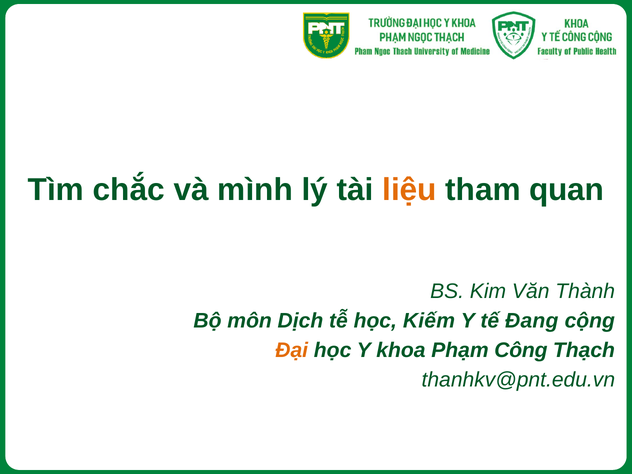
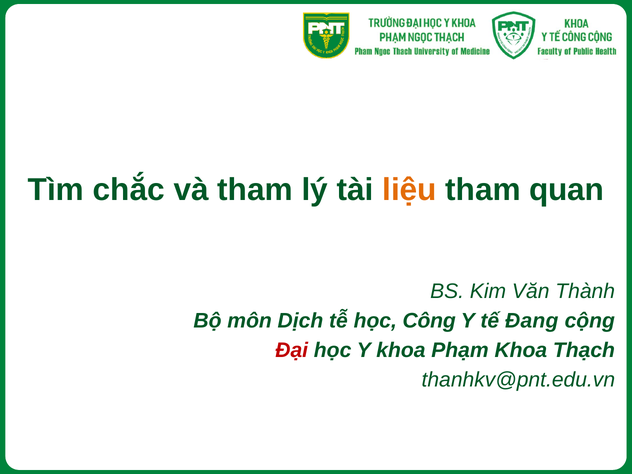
và mình: mình -> tham
Kiếm: Kiếm -> Công
Đại colour: orange -> red
Phạm Công: Công -> Khoa
